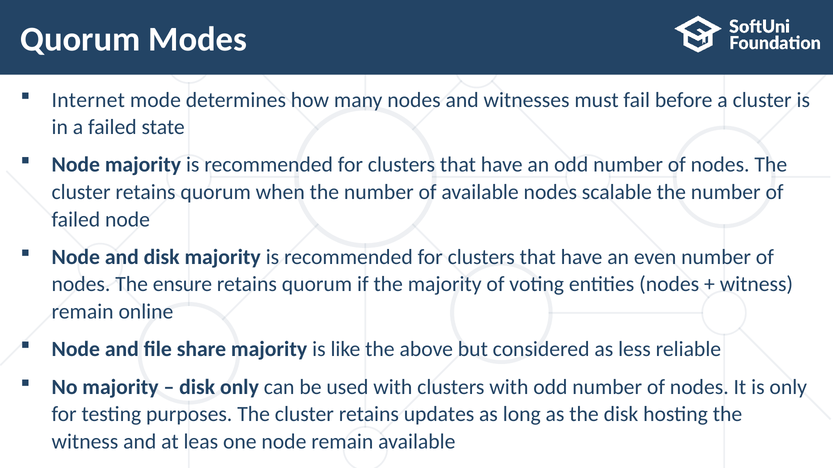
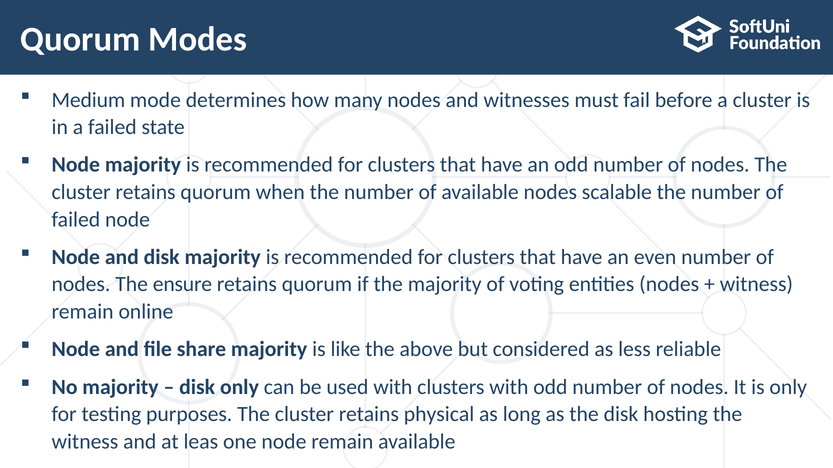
Internet: Internet -> Medium
updates: updates -> physical
